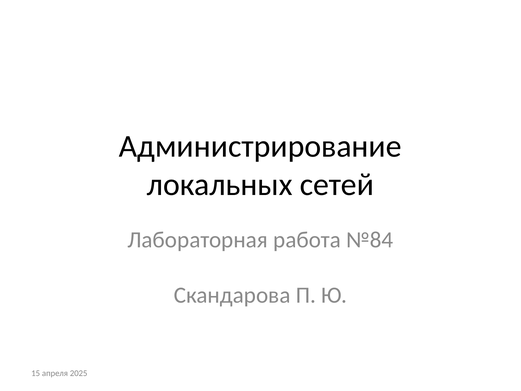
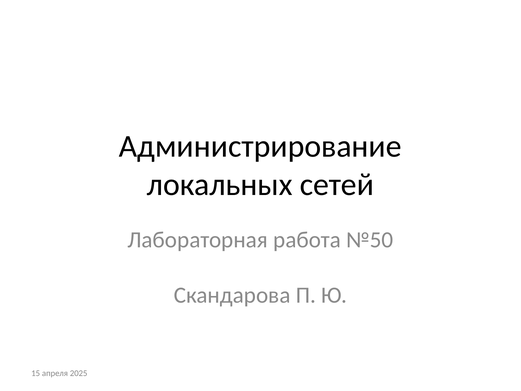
№84: №84 -> №50
